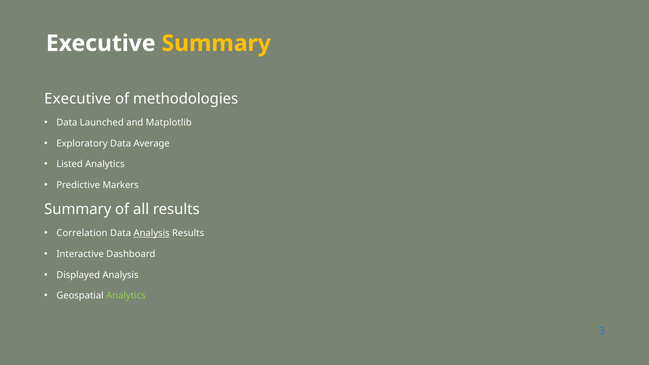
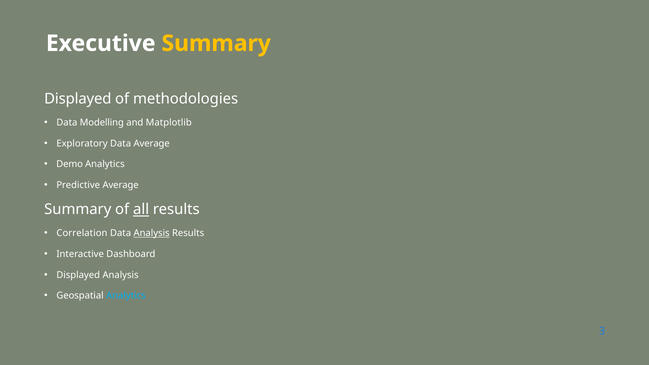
Executive at (78, 99): Executive -> Displayed
Launched: Launched -> Modelling
Listed: Listed -> Demo
Predictive Markers: Markers -> Average
all underline: none -> present
Analytics at (126, 296) colour: light green -> light blue
